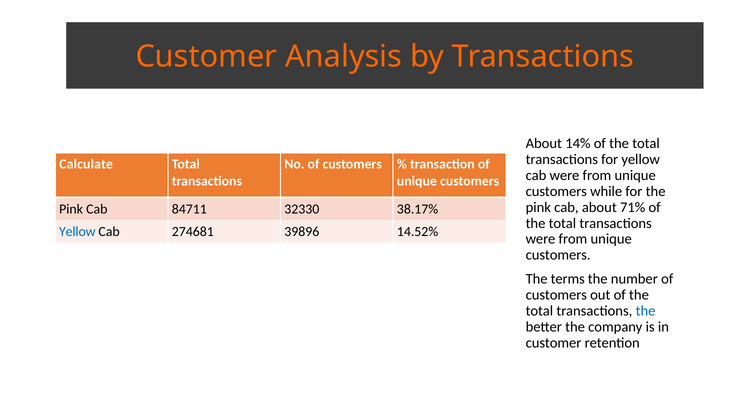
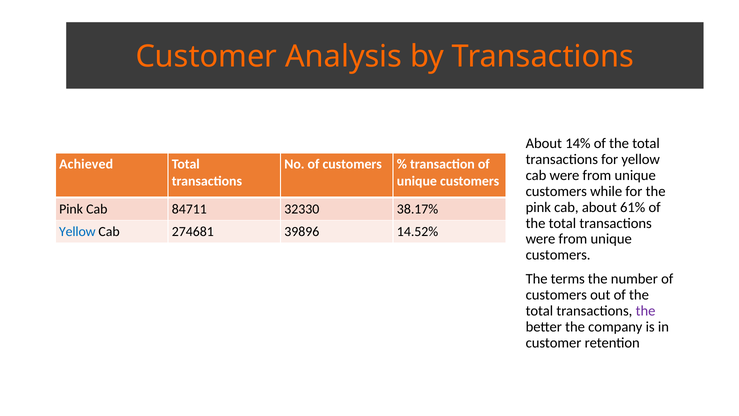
Calculate: Calculate -> Achieved
71%: 71% -> 61%
the at (646, 311) colour: blue -> purple
